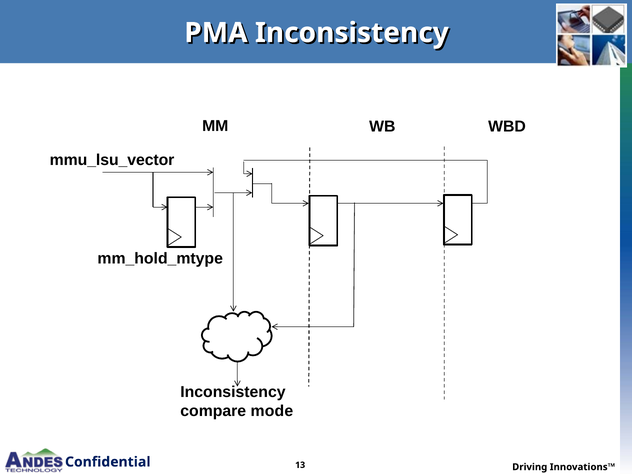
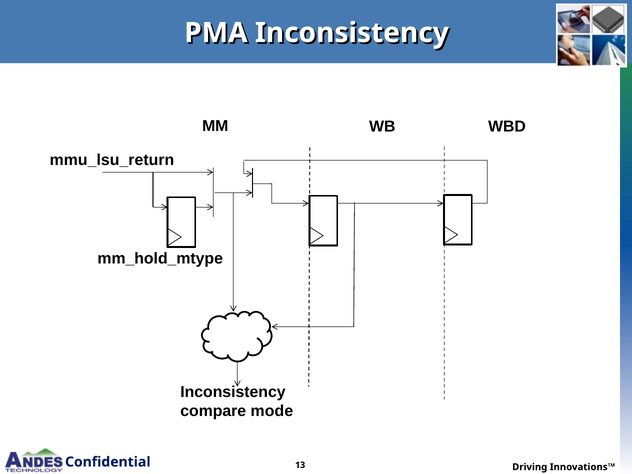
mmu_lsu_vector: mmu_lsu_vector -> mmu_lsu_return
